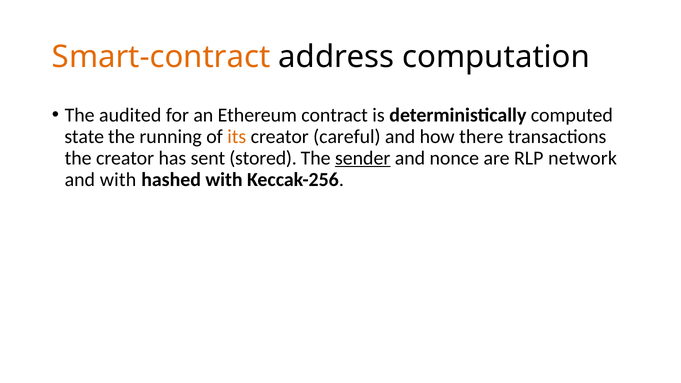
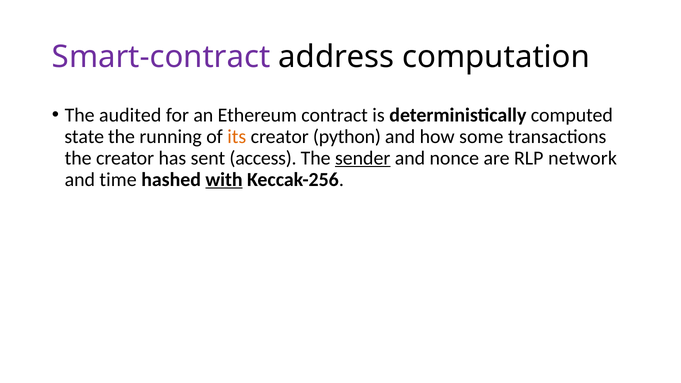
Smart-contract colour: orange -> purple
careful: careful -> python
there: there -> some
stored: stored -> access
and with: with -> time
with at (224, 180) underline: none -> present
